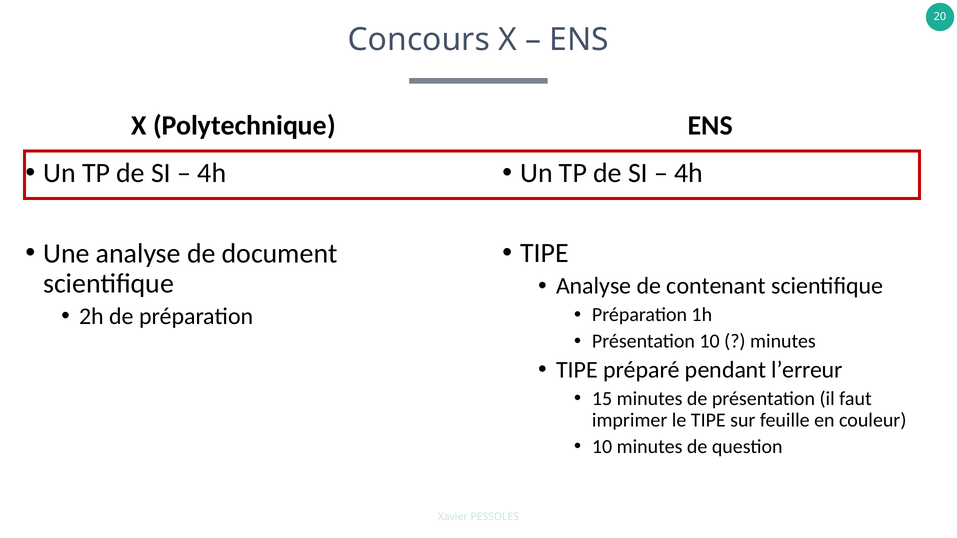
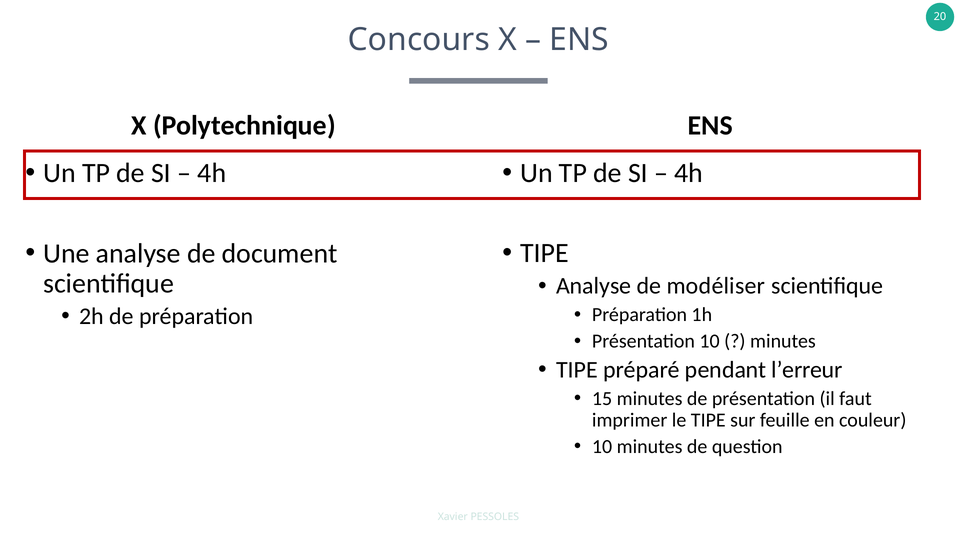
contenant: contenant -> modéliser
